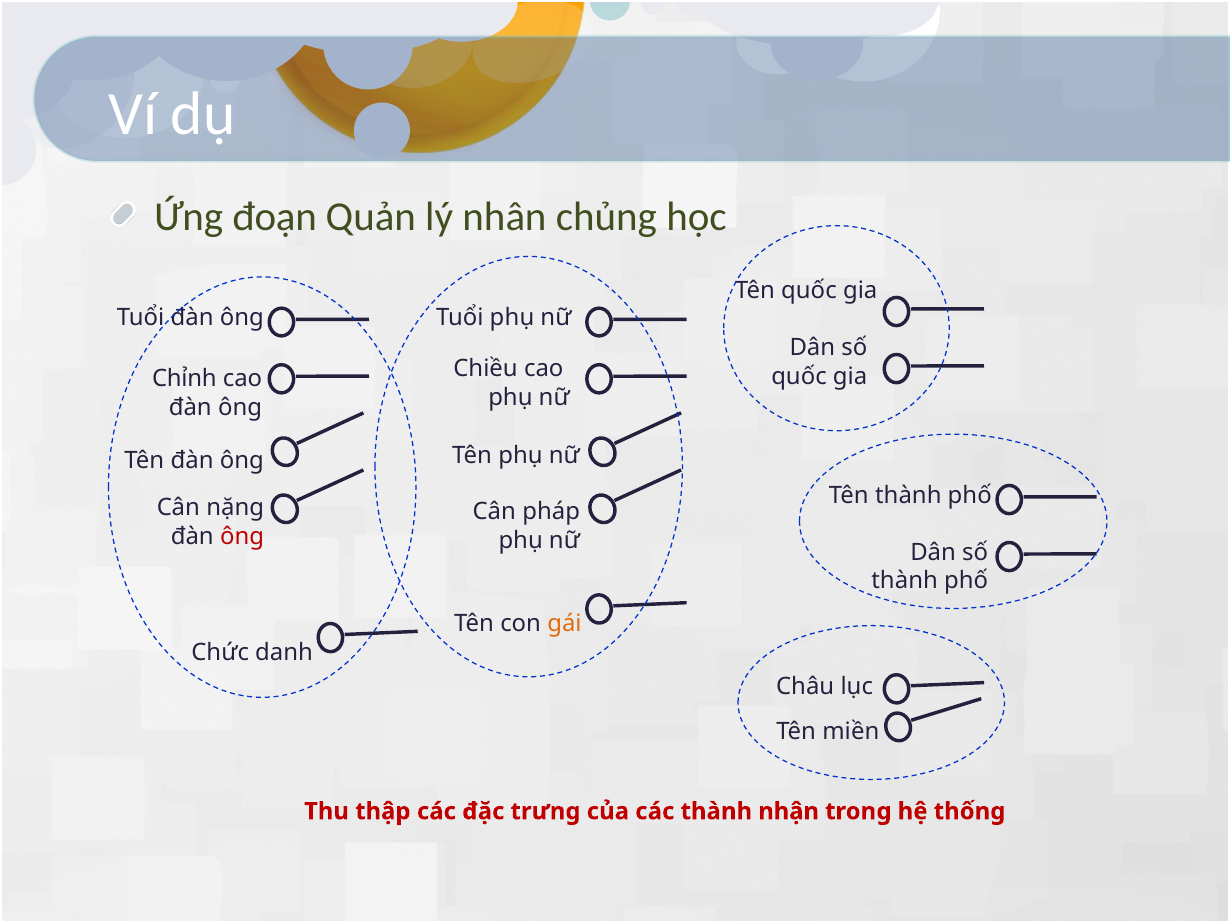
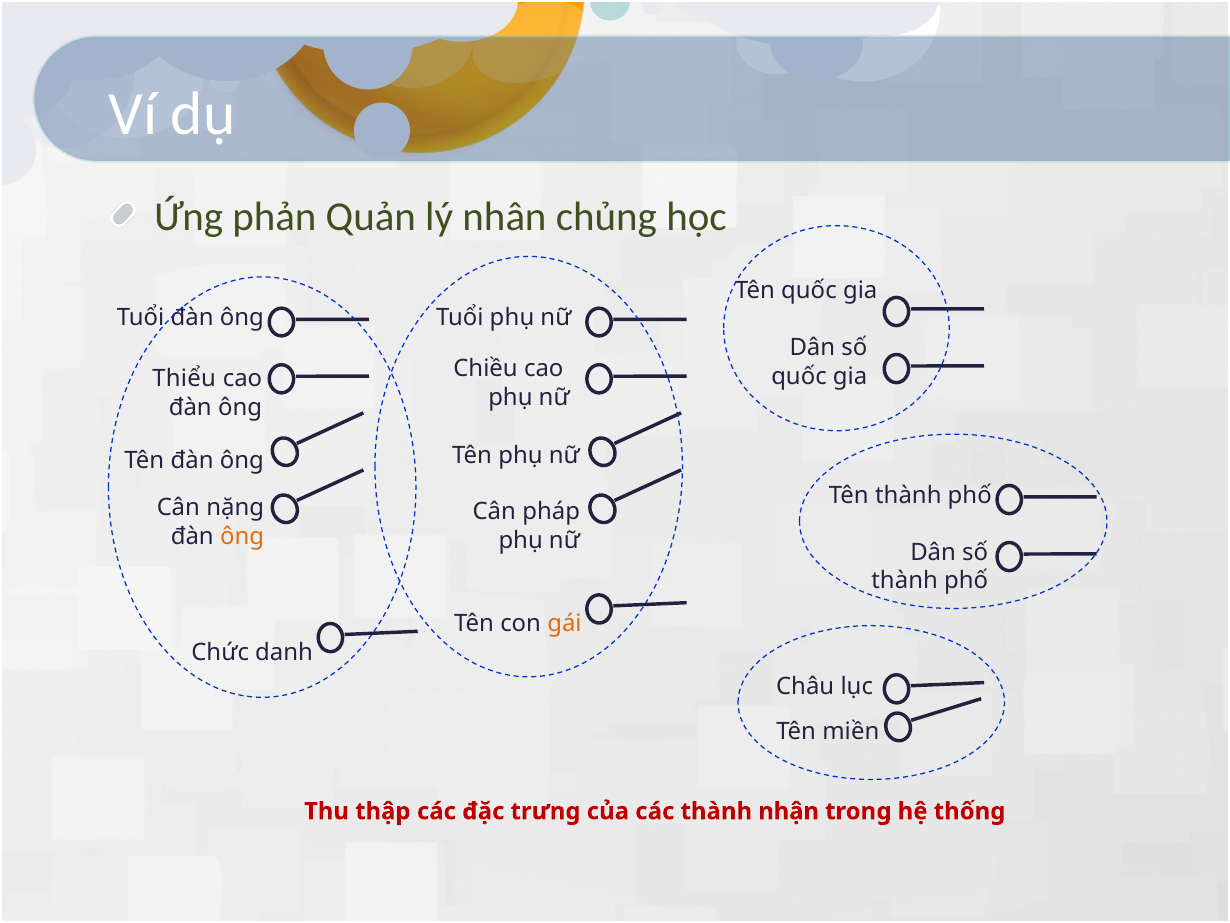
đoạn: đoạn -> phản
Chỉnh: Chỉnh -> Thiểu
ông at (242, 537) colour: red -> orange
